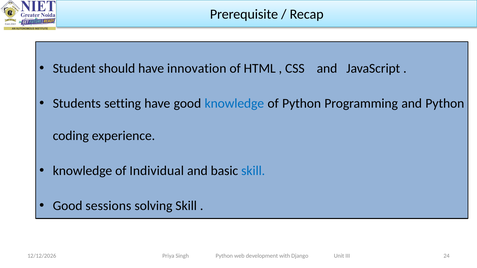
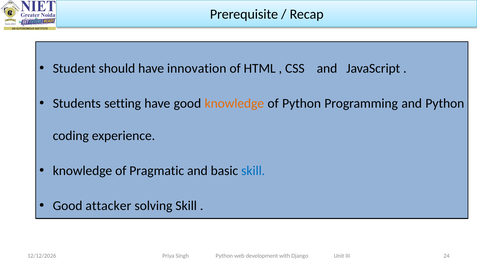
knowledge at (234, 104) colour: blue -> orange
Individual: Individual -> Pragmatic
sessions: sessions -> attacker
